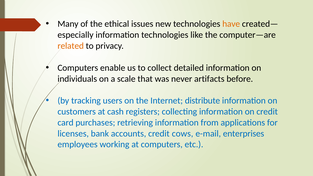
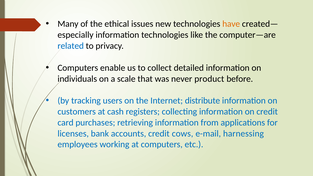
related colour: orange -> blue
artifacts: artifacts -> product
enterprises: enterprises -> harnessing
